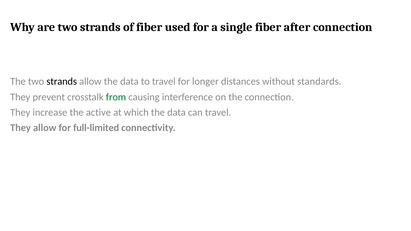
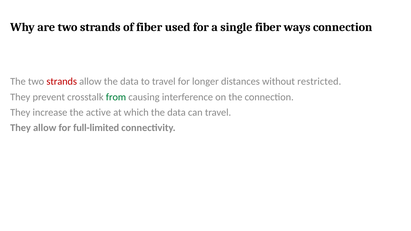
after: after -> ways
strands at (62, 82) colour: black -> red
standards: standards -> restricted
